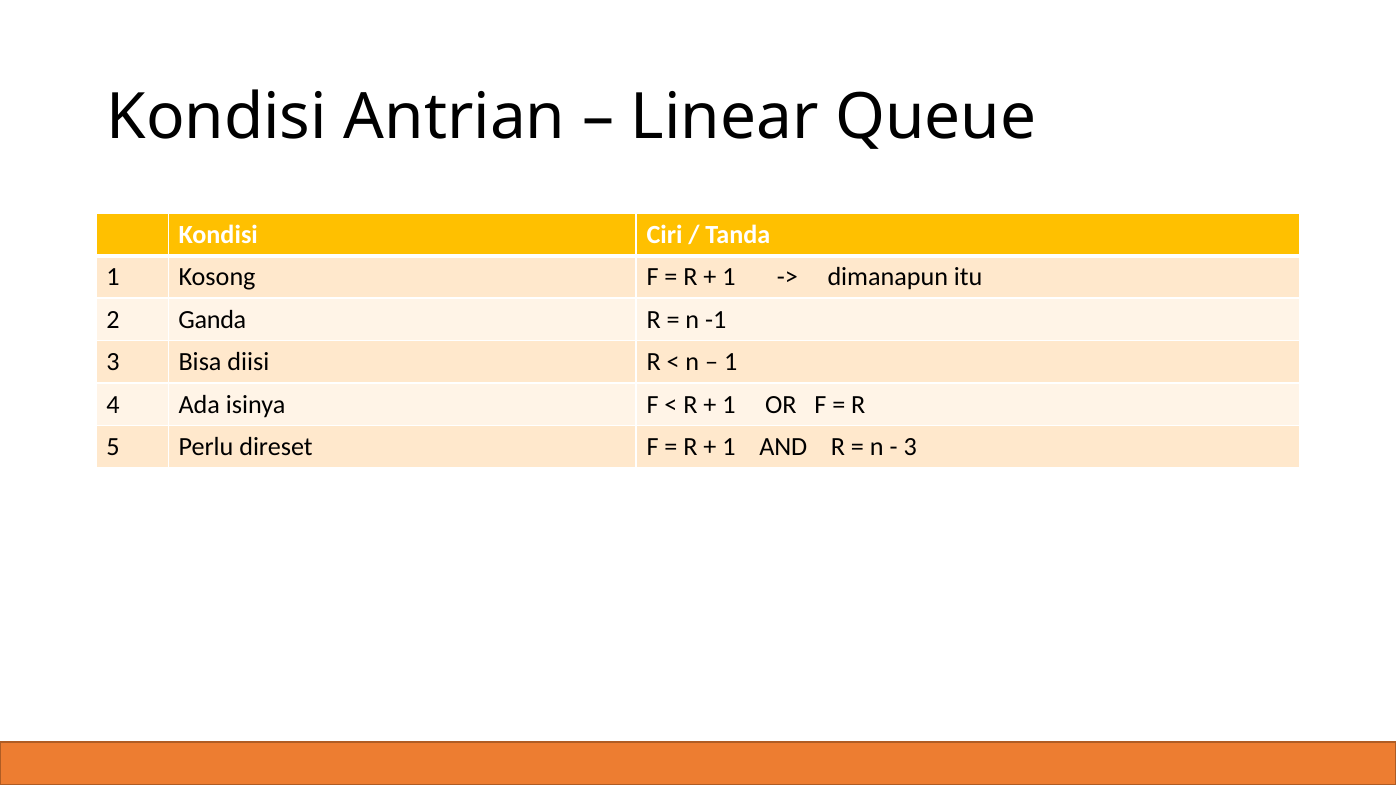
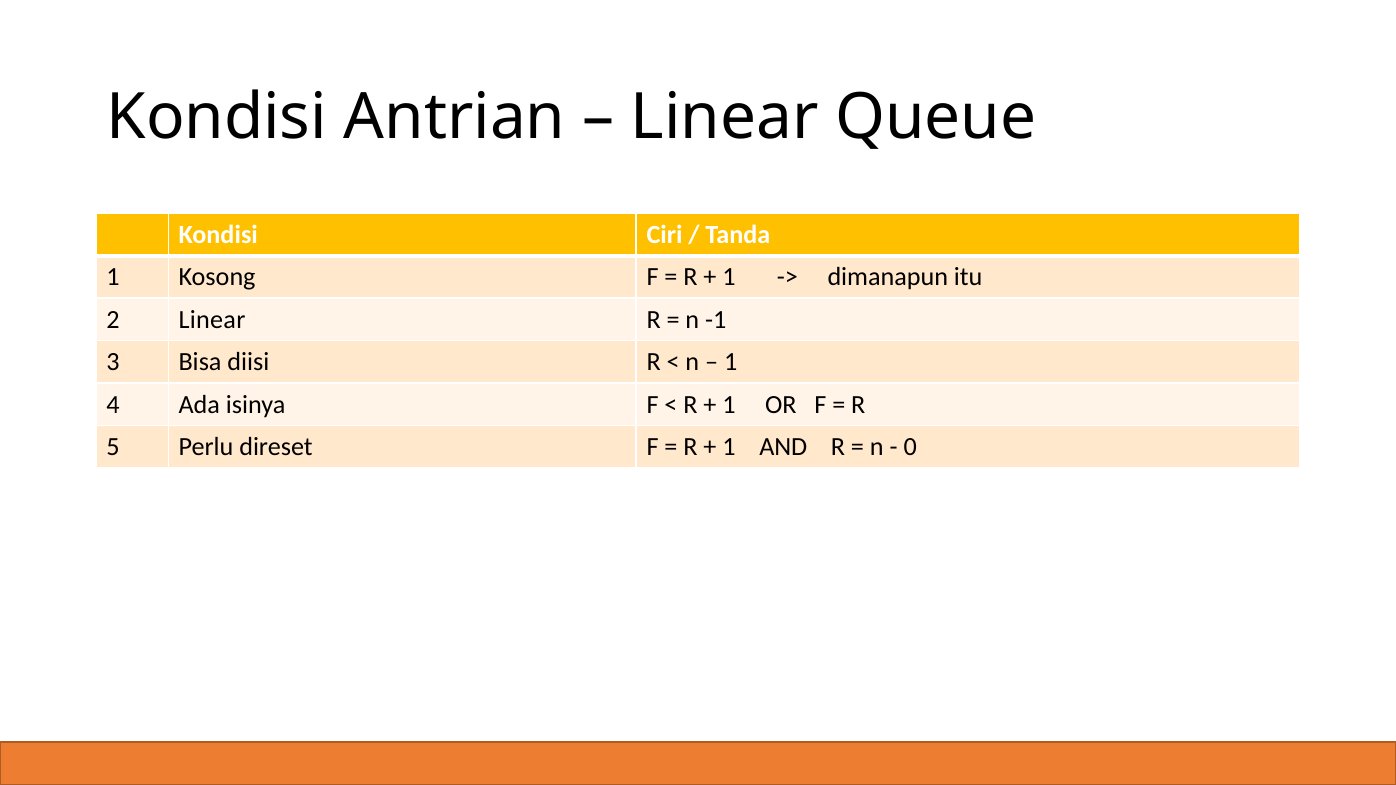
2 Ganda: Ganda -> Linear
3 at (910, 447): 3 -> 0
